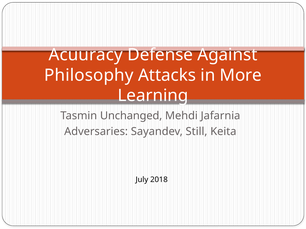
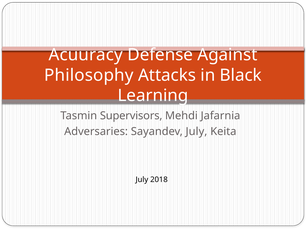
More: More -> Black
Unchanged: Unchanged -> Supervisors
Sayandev Still: Still -> July
